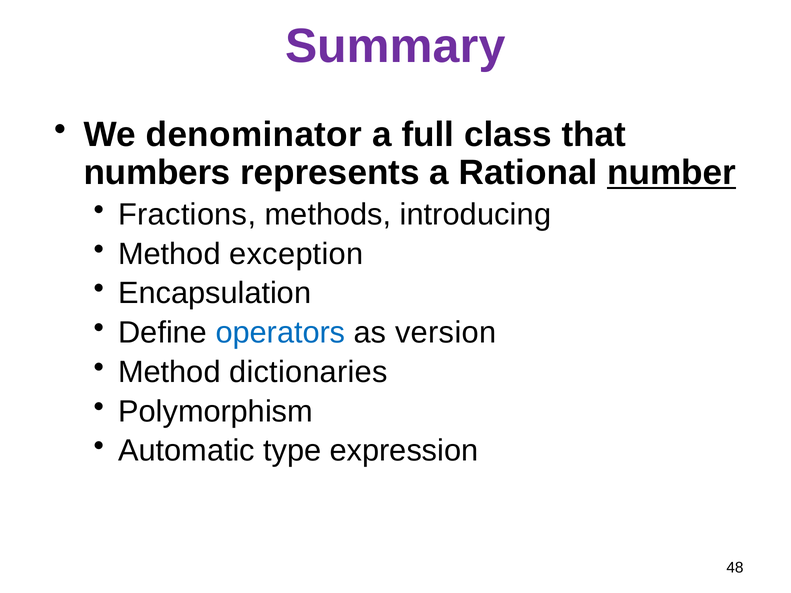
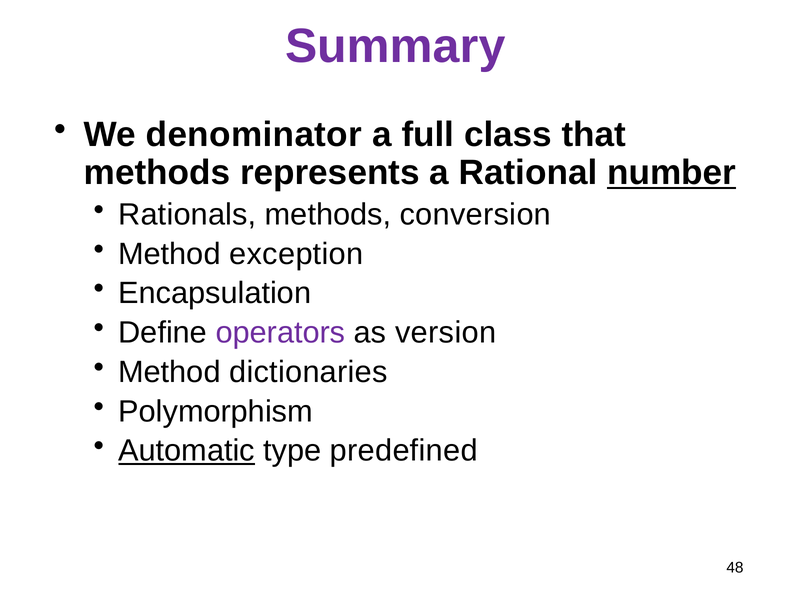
numbers at (157, 173): numbers -> methods
Fractions: Fractions -> Rationals
introducing: introducing -> conversion
operators colour: blue -> purple
Automatic underline: none -> present
expression: expression -> predefined
